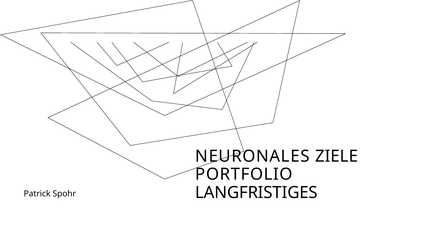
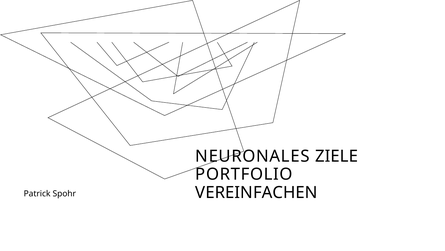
LANGFRISTIGES: LANGFRISTIGES -> VEREINFACHEN
